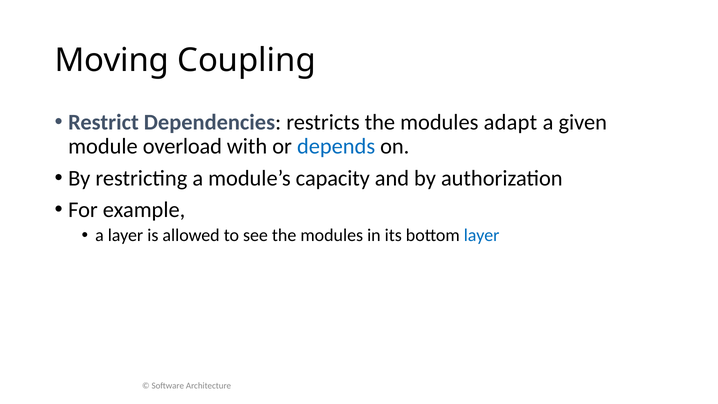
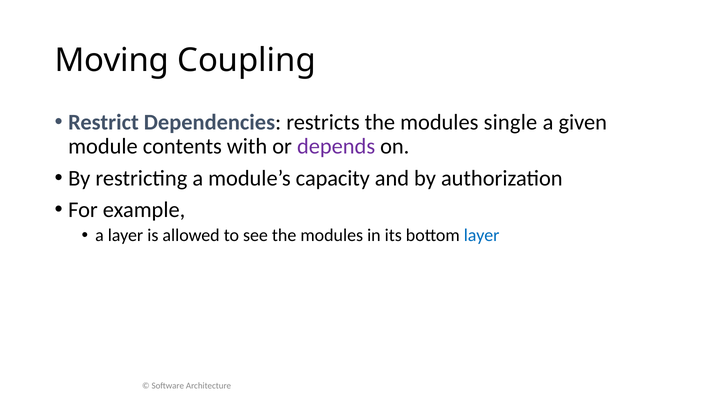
adapt: adapt -> single
overload: overload -> contents
depends colour: blue -> purple
